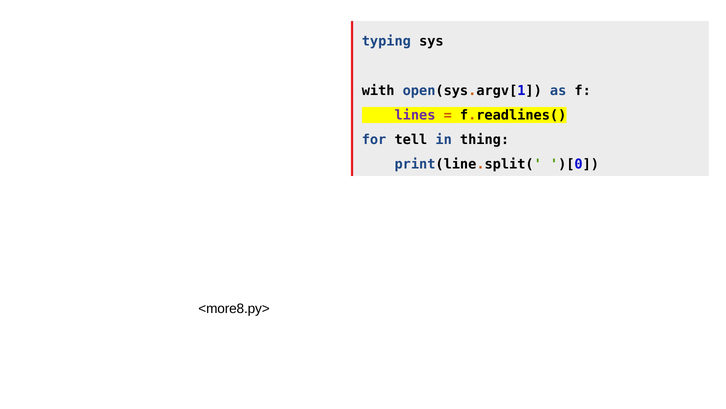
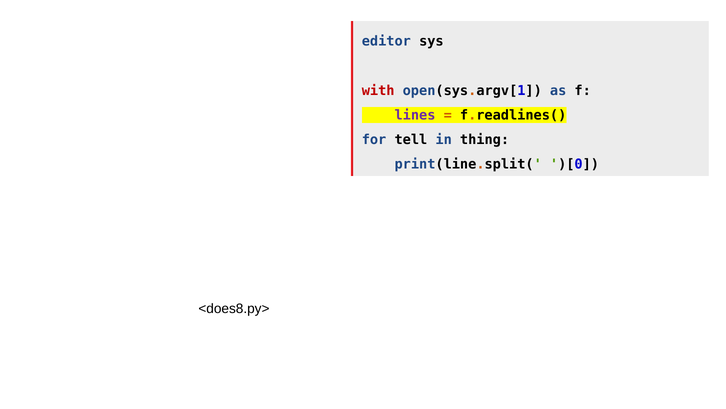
typing: typing -> editor
with colour: black -> red
<more8.py>: <more8.py> -> <does8.py>
